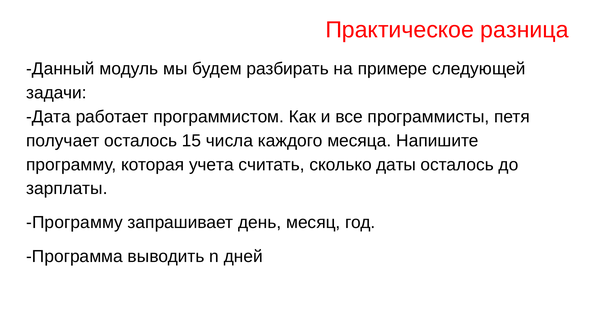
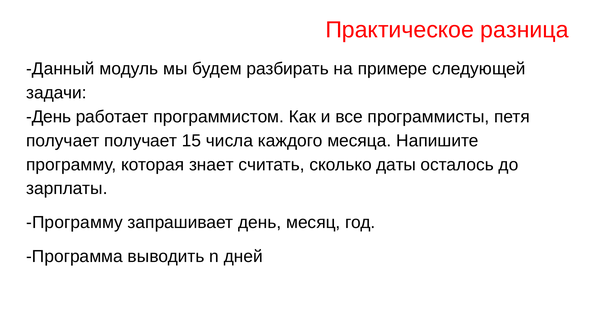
Дата at (49, 117): Дата -> День
получает осталось: осталось -> получает
учета: учета -> знает
